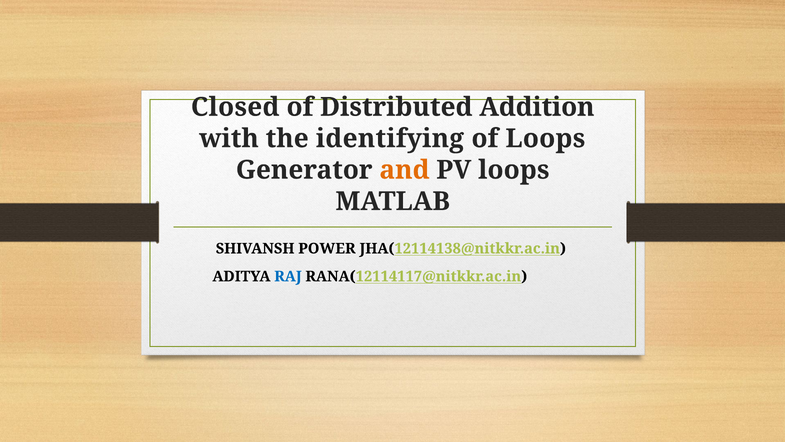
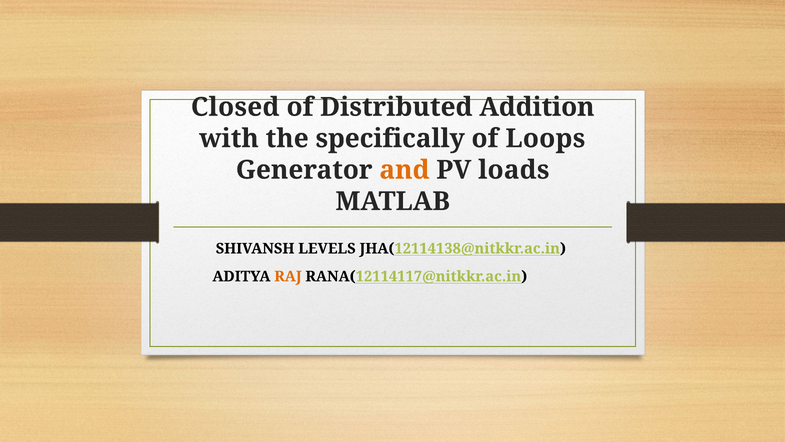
identifying: identifying -> specifically
PV loops: loops -> loads
POWER: POWER -> LEVELS
RAJ colour: blue -> orange
